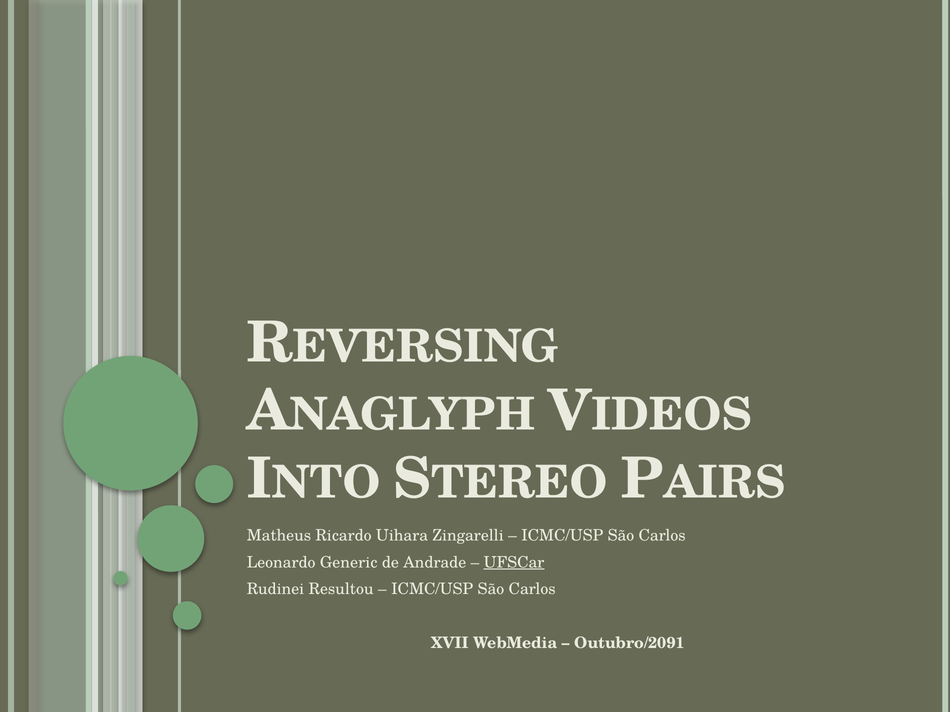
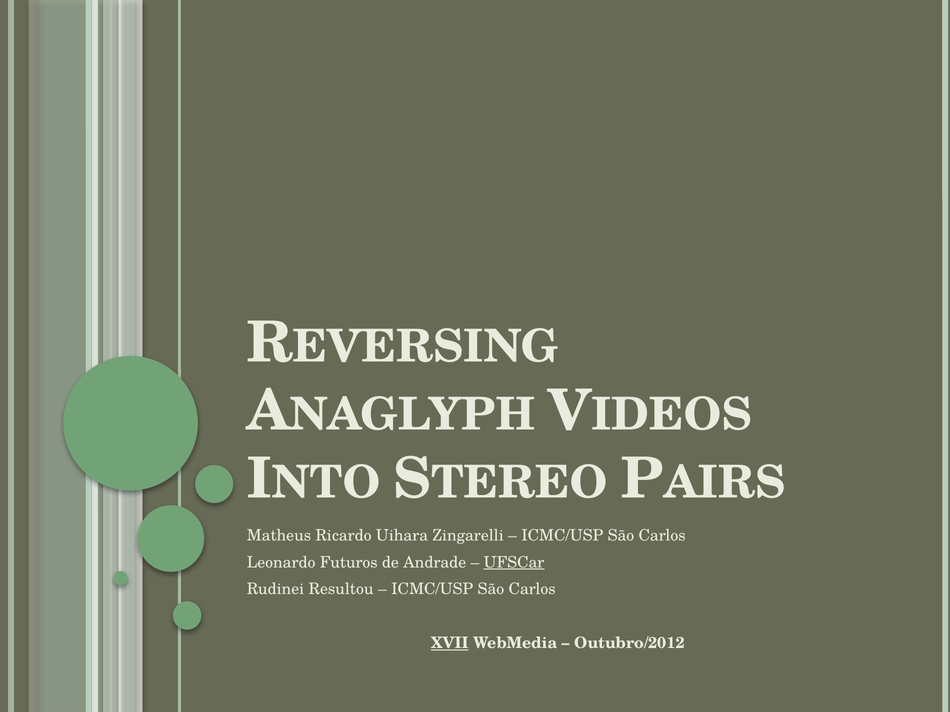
Generic: Generic -> Futuros
XVII underline: none -> present
Outubro/2091: Outubro/2091 -> Outubro/2012
